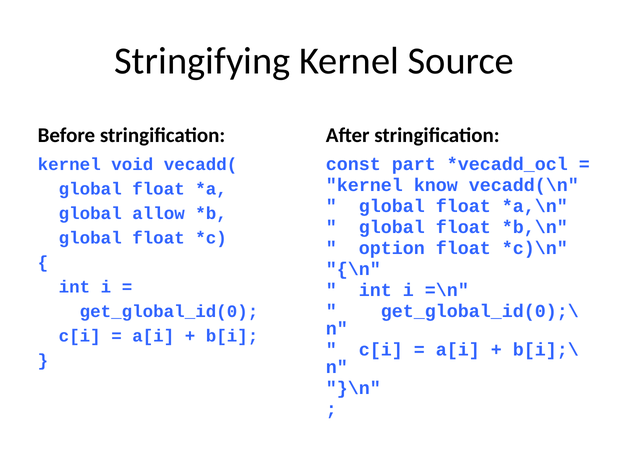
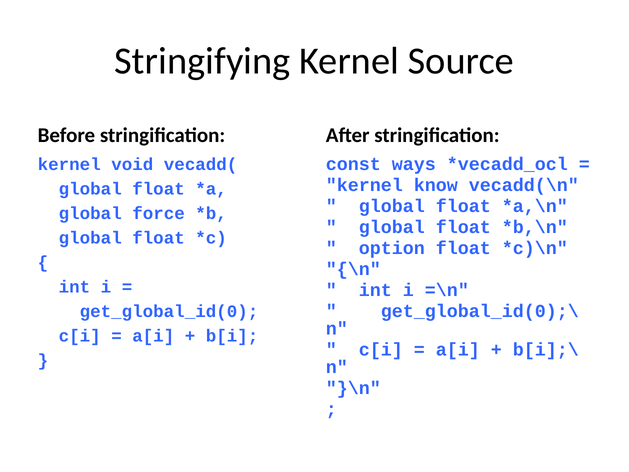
part: part -> ways
allow: allow -> force
